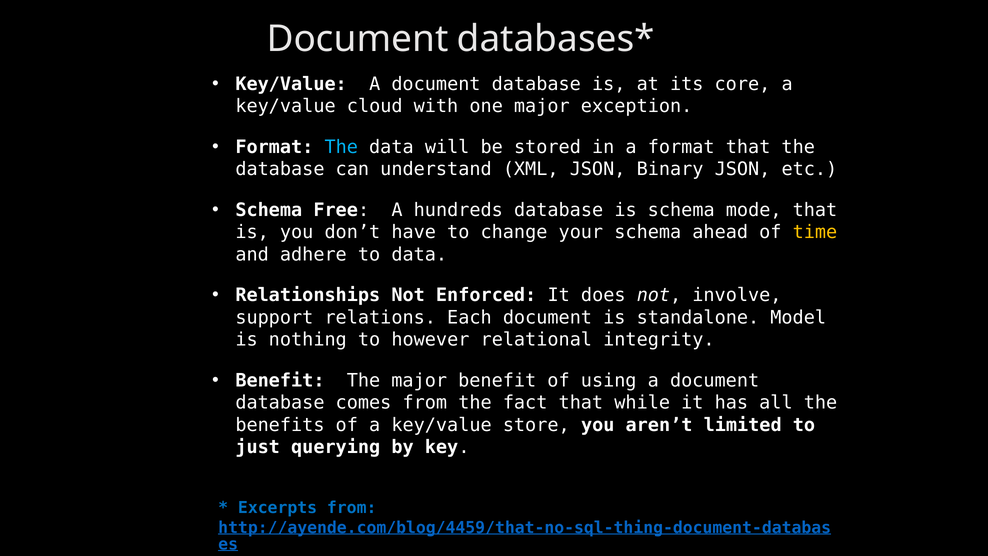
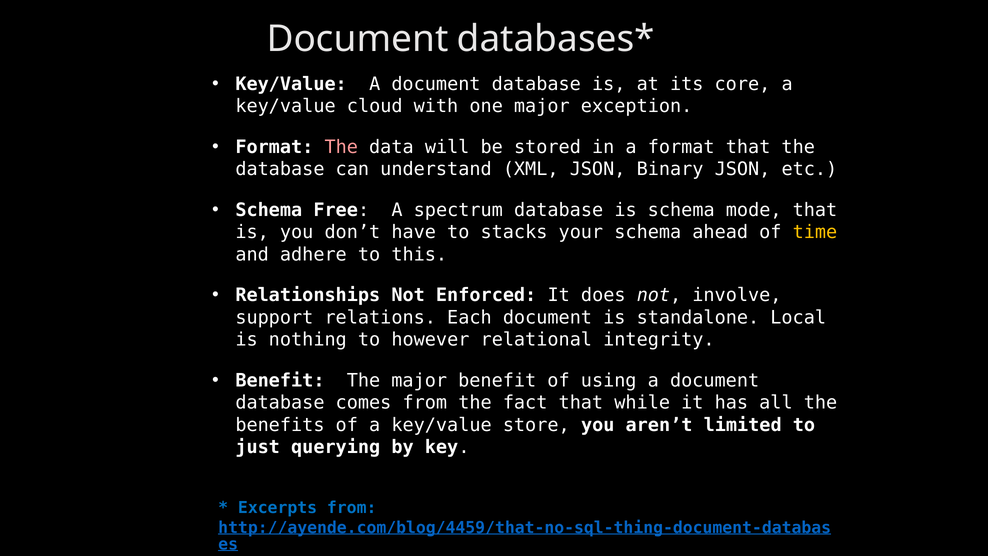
The at (341, 147) colour: light blue -> pink
hundreds: hundreds -> spectrum
change: change -> stacks
to data: data -> this
Model: Model -> Local
